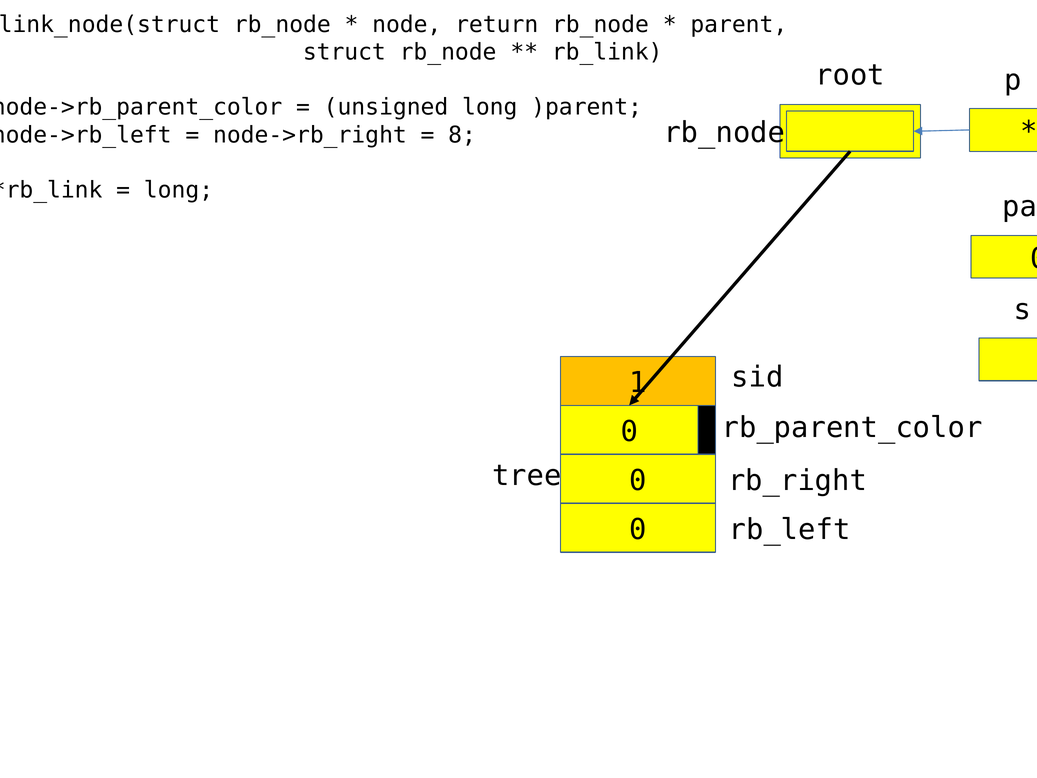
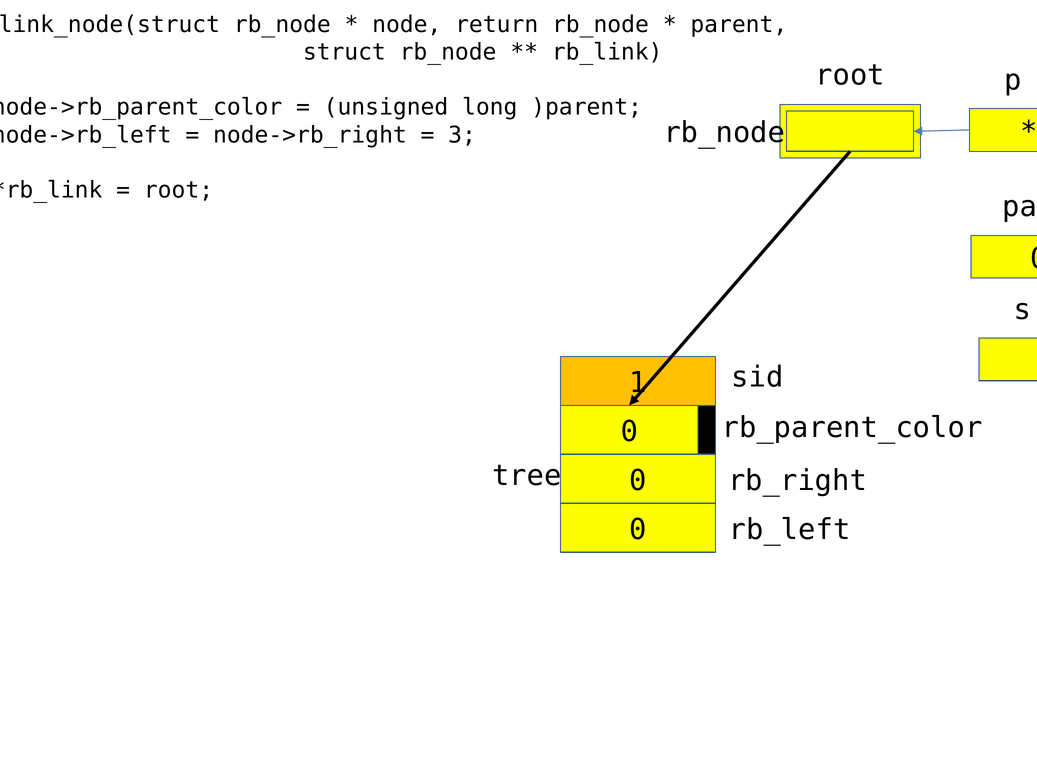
8: 8 -> 3
long at (178, 190): long -> root
